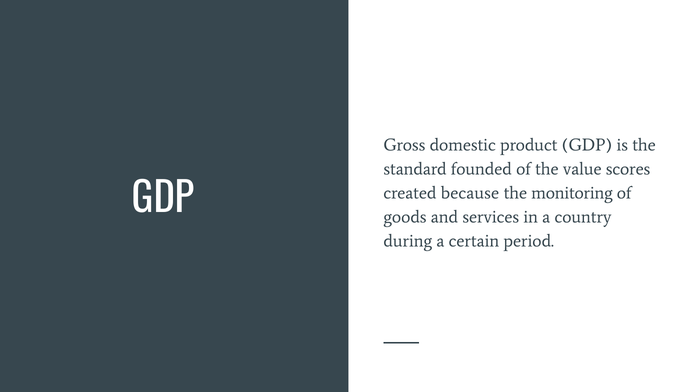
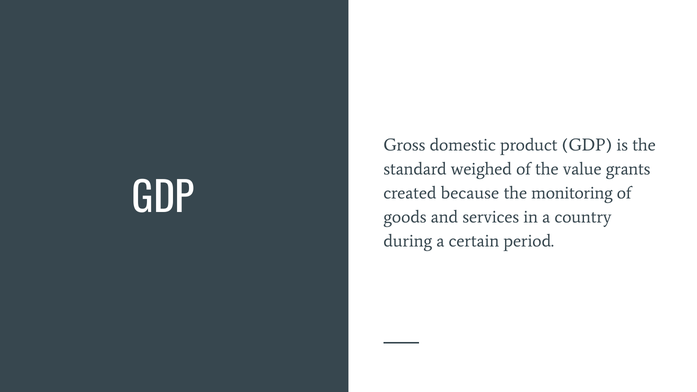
founded: founded -> weighed
scores: scores -> grants
